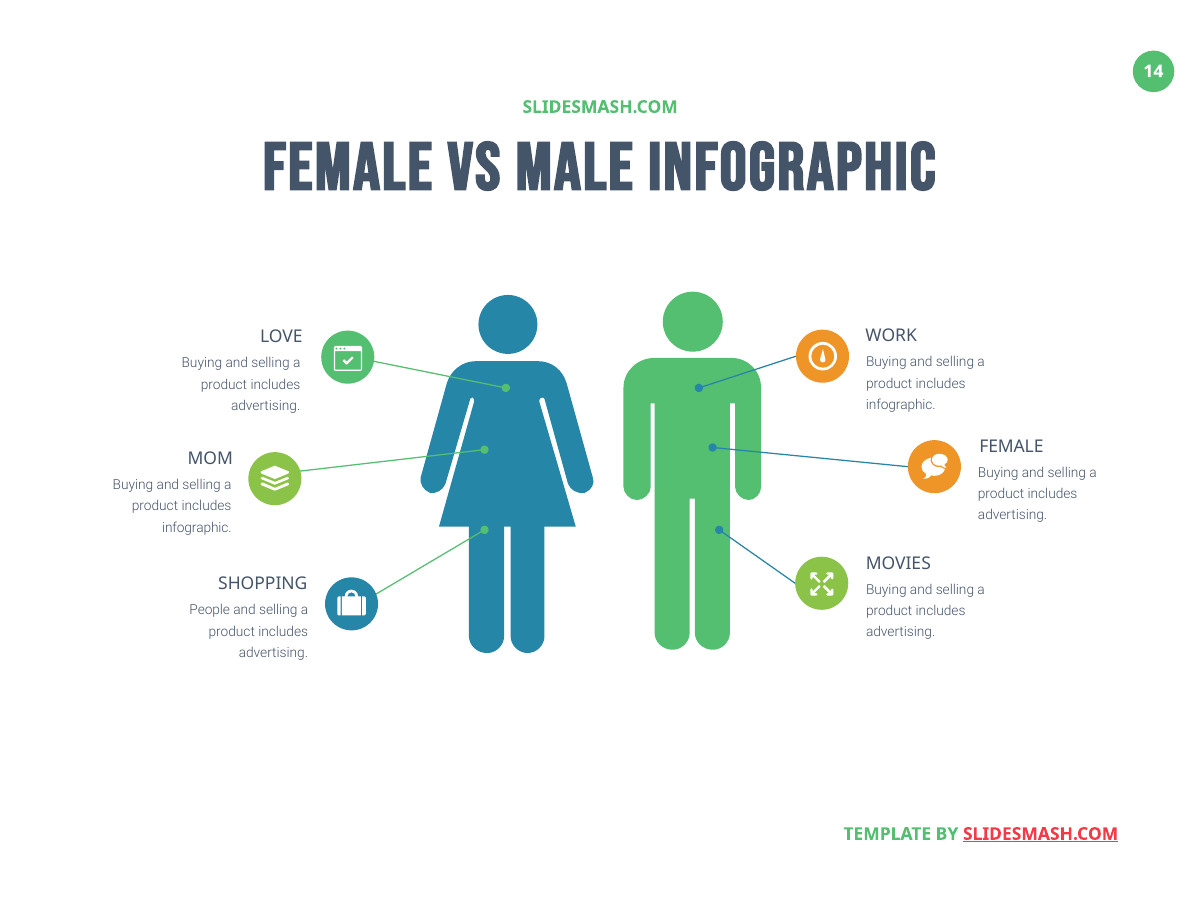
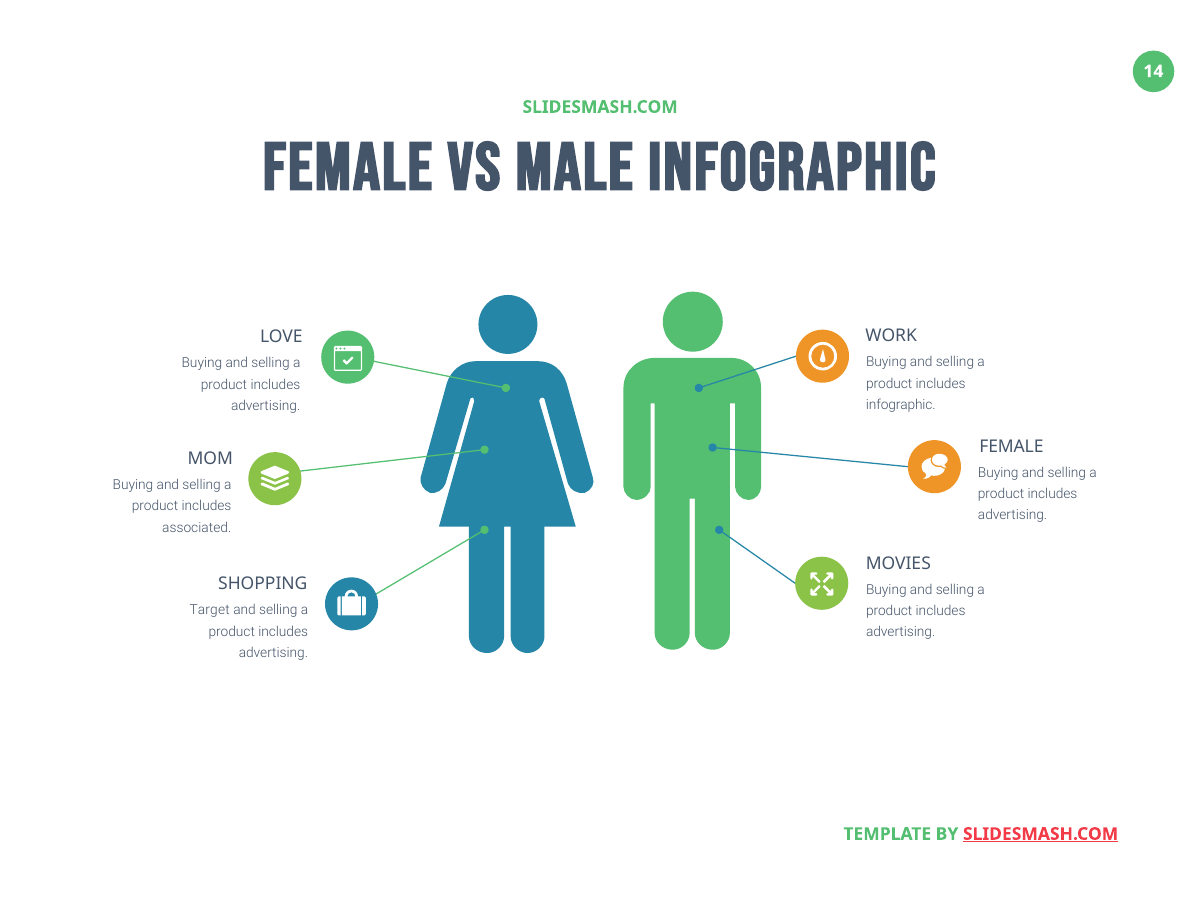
infographic at (197, 528): infographic -> associated
People: People -> Target
